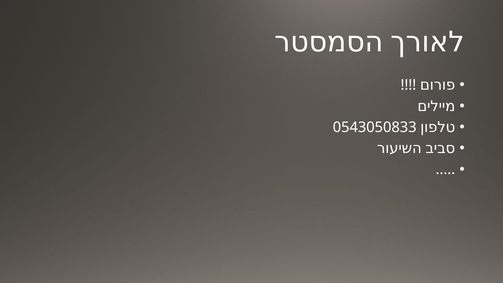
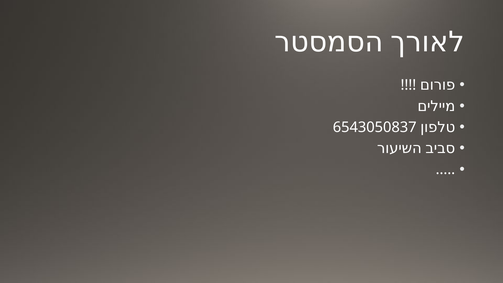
0543050833: 0543050833 -> 6543050837
